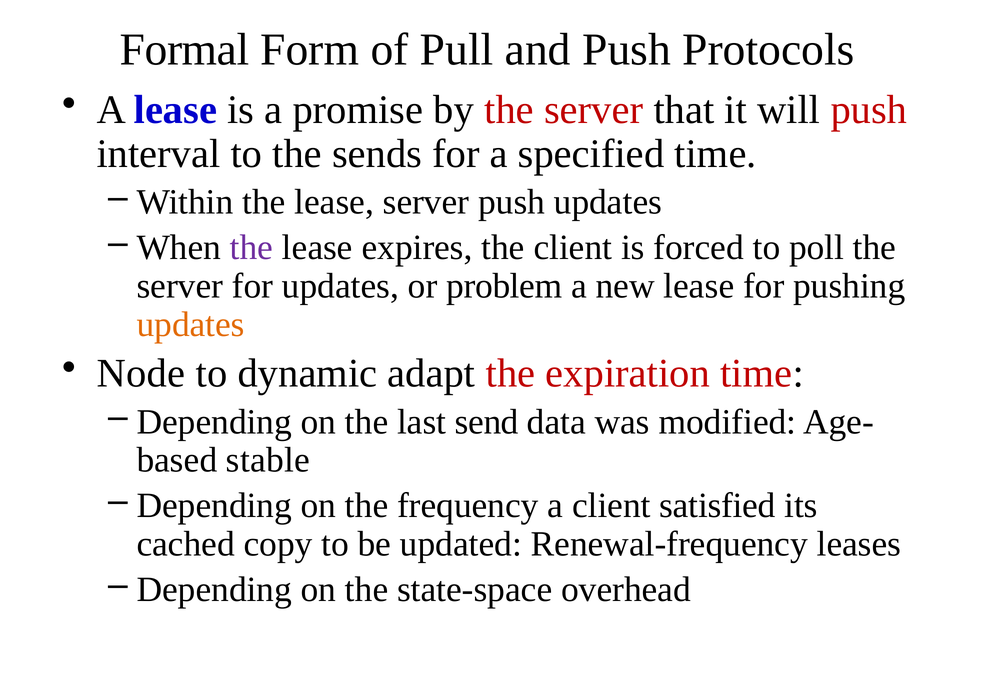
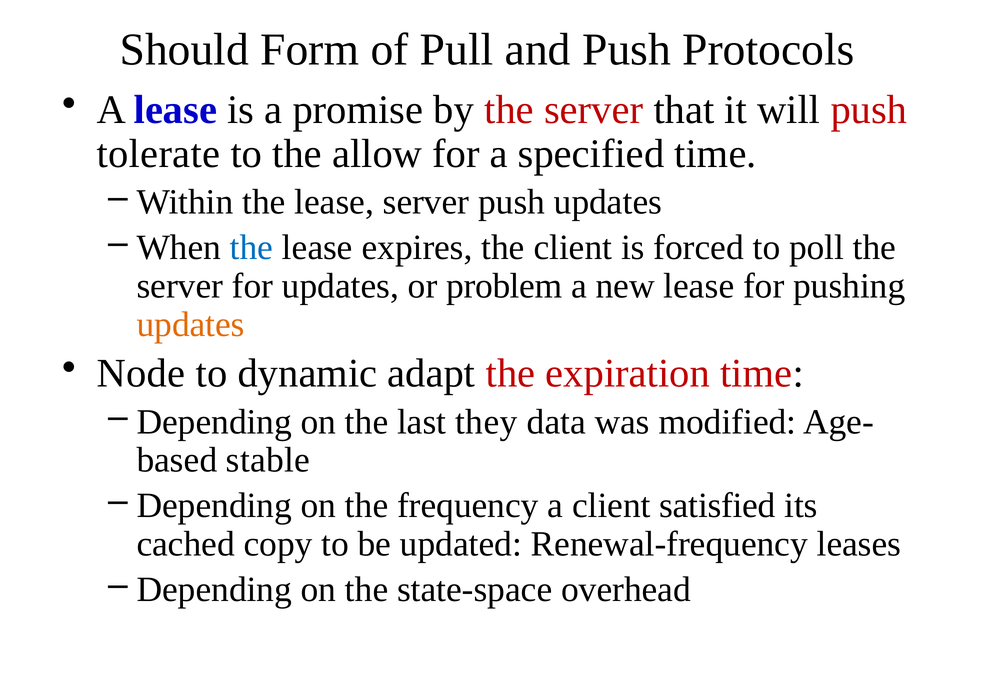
Formal: Formal -> Should
interval: interval -> tolerate
sends: sends -> allow
the at (252, 247) colour: purple -> blue
send: send -> they
